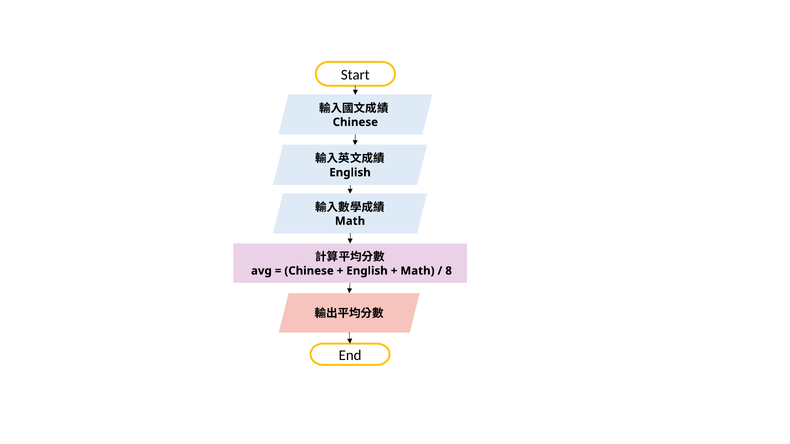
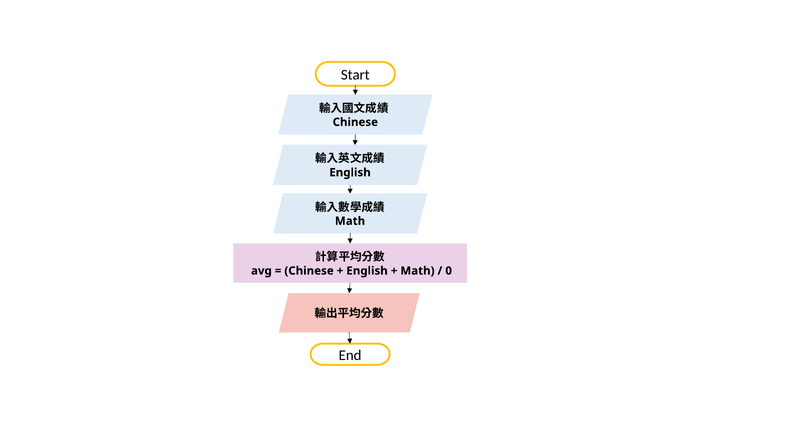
8: 8 -> 0
